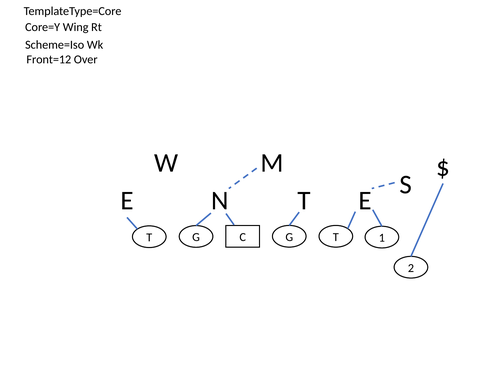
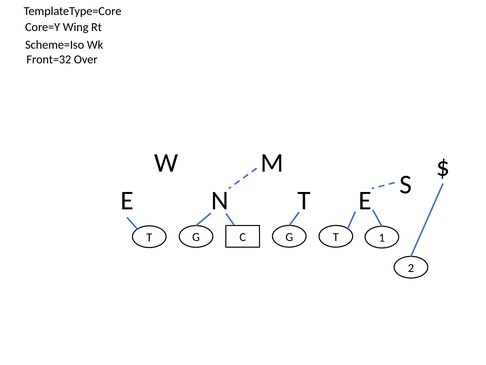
Front=12: Front=12 -> Front=32
